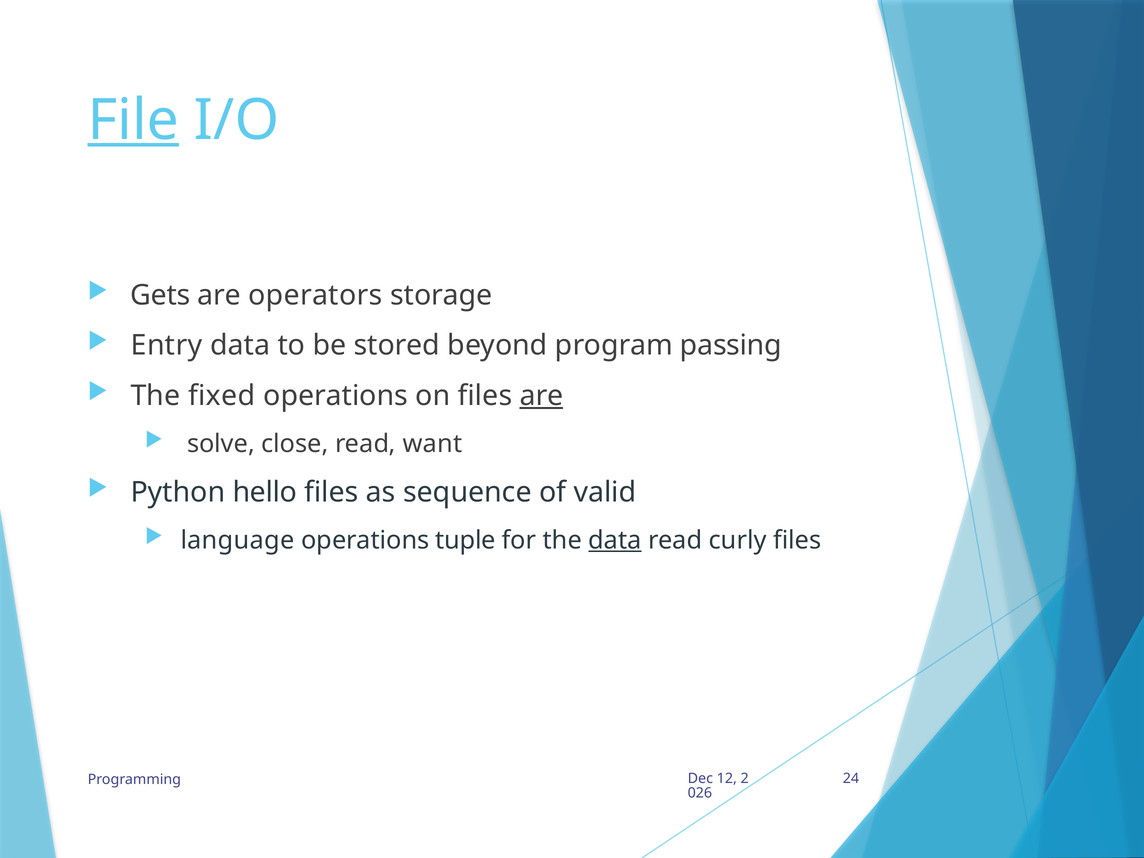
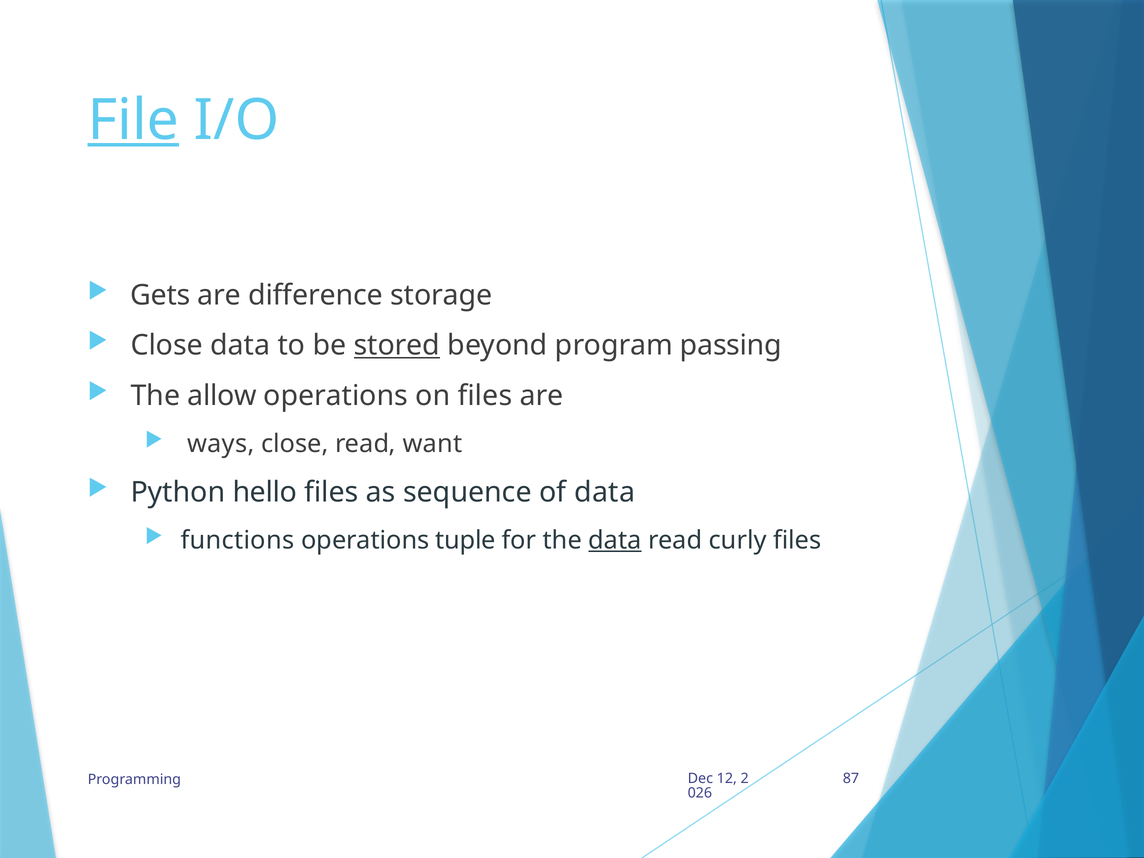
operators: operators -> difference
Entry at (167, 345): Entry -> Close
stored underline: none -> present
fixed: fixed -> allow
are at (541, 396) underline: present -> none
solve: solve -> ways
of valid: valid -> data
language: language -> functions
24: 24 -> 87
